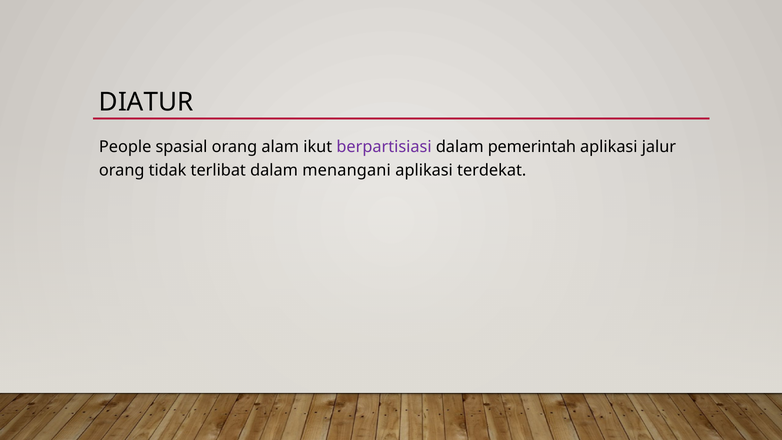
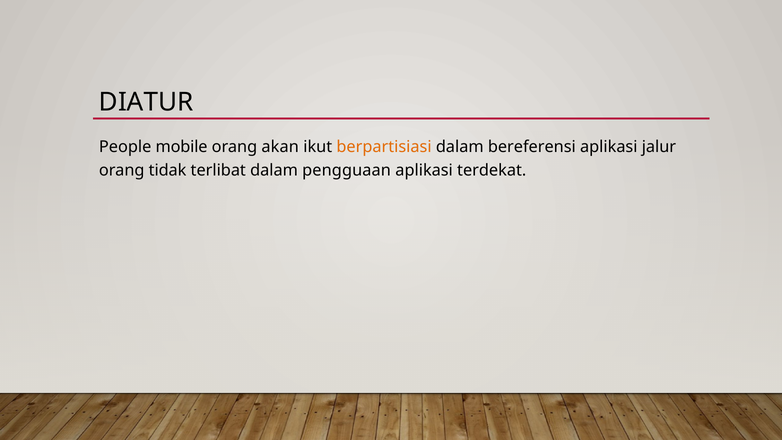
spasial: spasial -> mobile
alam: alam -> akan
berpartisiasi colour: purple -> orange
pemerintah: pemerintah -> bereferensi
menangani: menangani -> pengguaan
